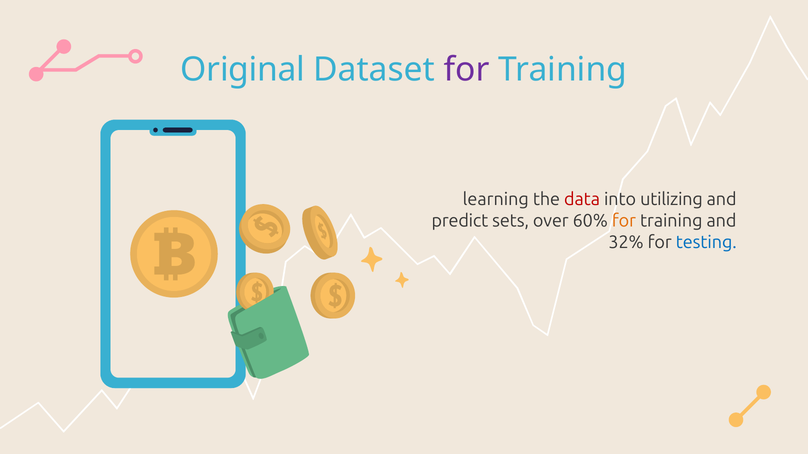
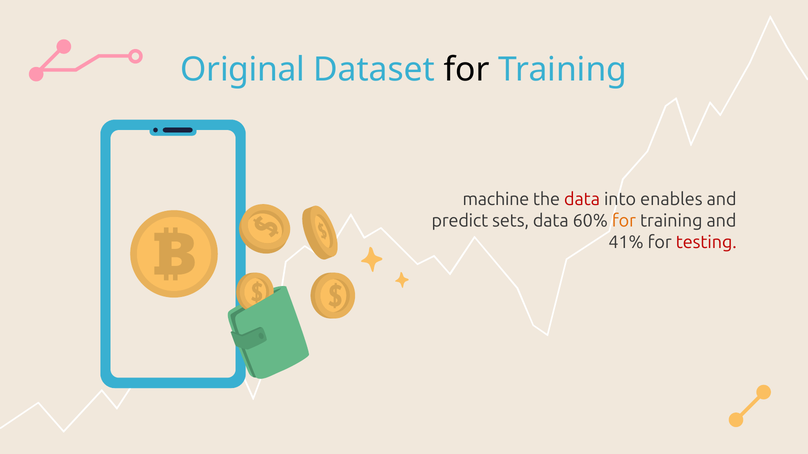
for at (467, 70) colour: purple -> black
learning: learning -> machine
utilizing: utilizing -> enables
sets over: over -> data
32%: 32% -> 41%
testing colour: blue -> red
